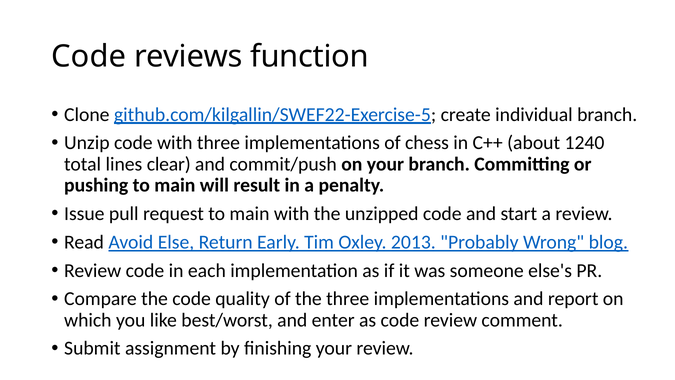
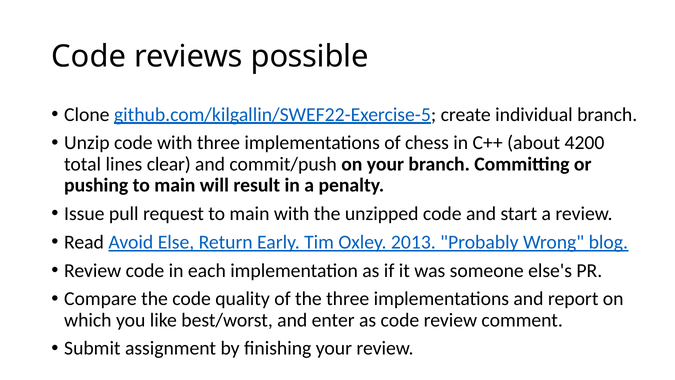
function: function -> possible
1240: 1240 -> 4200
